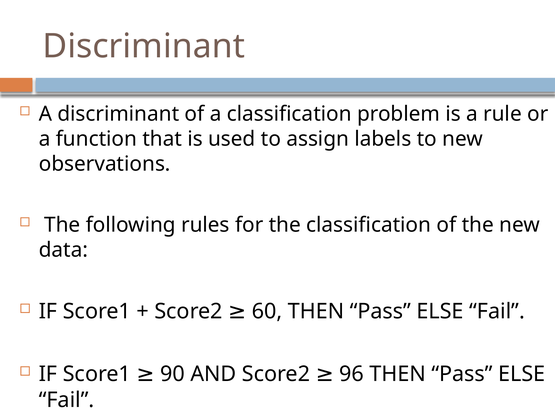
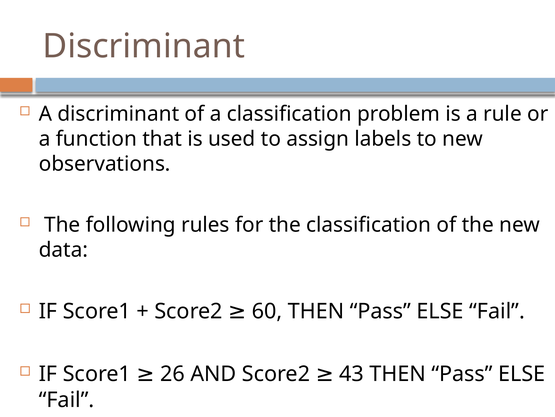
90: 90 -> 26
96: 96 -> 43
